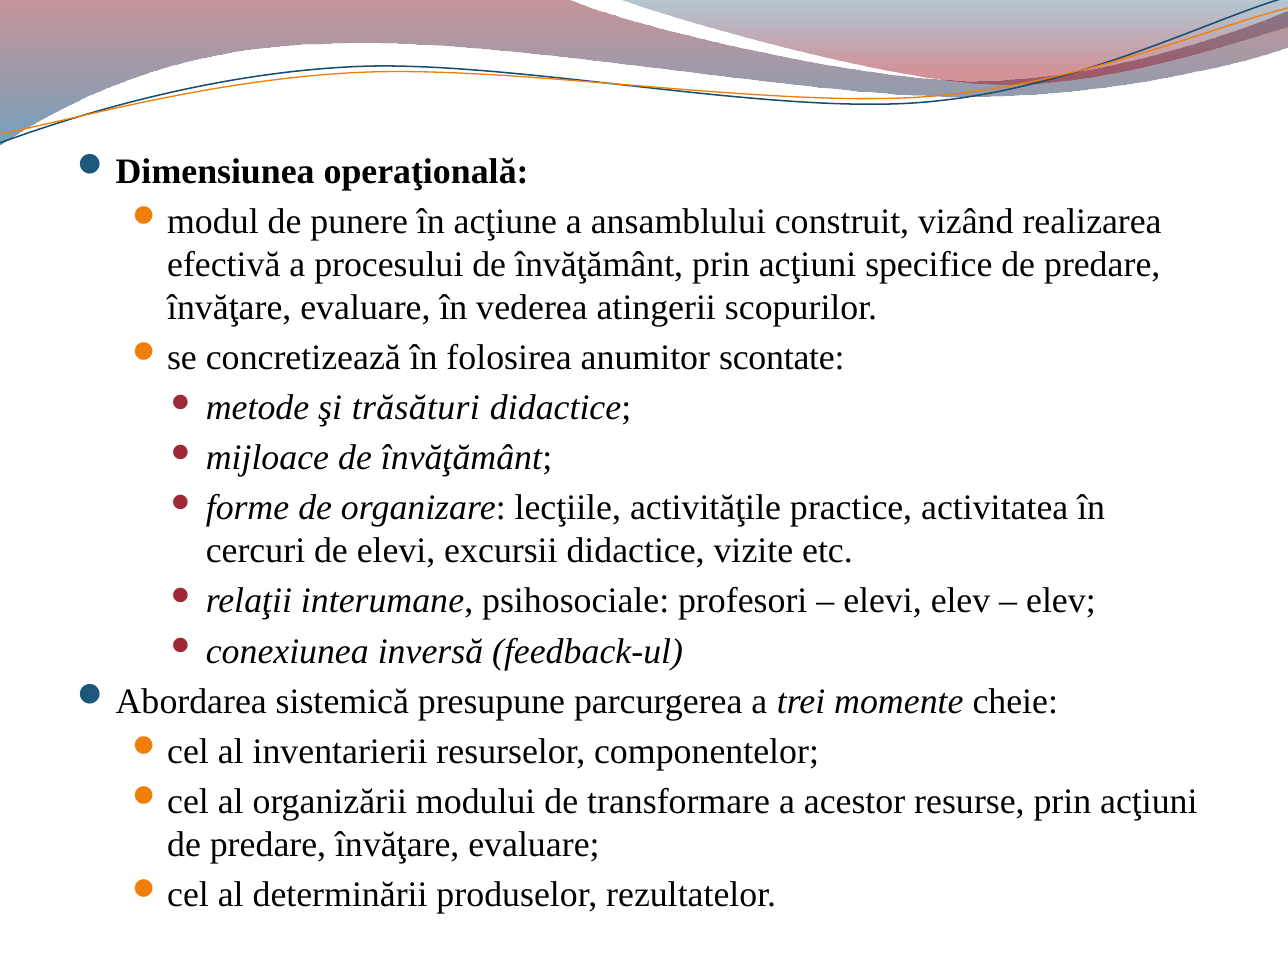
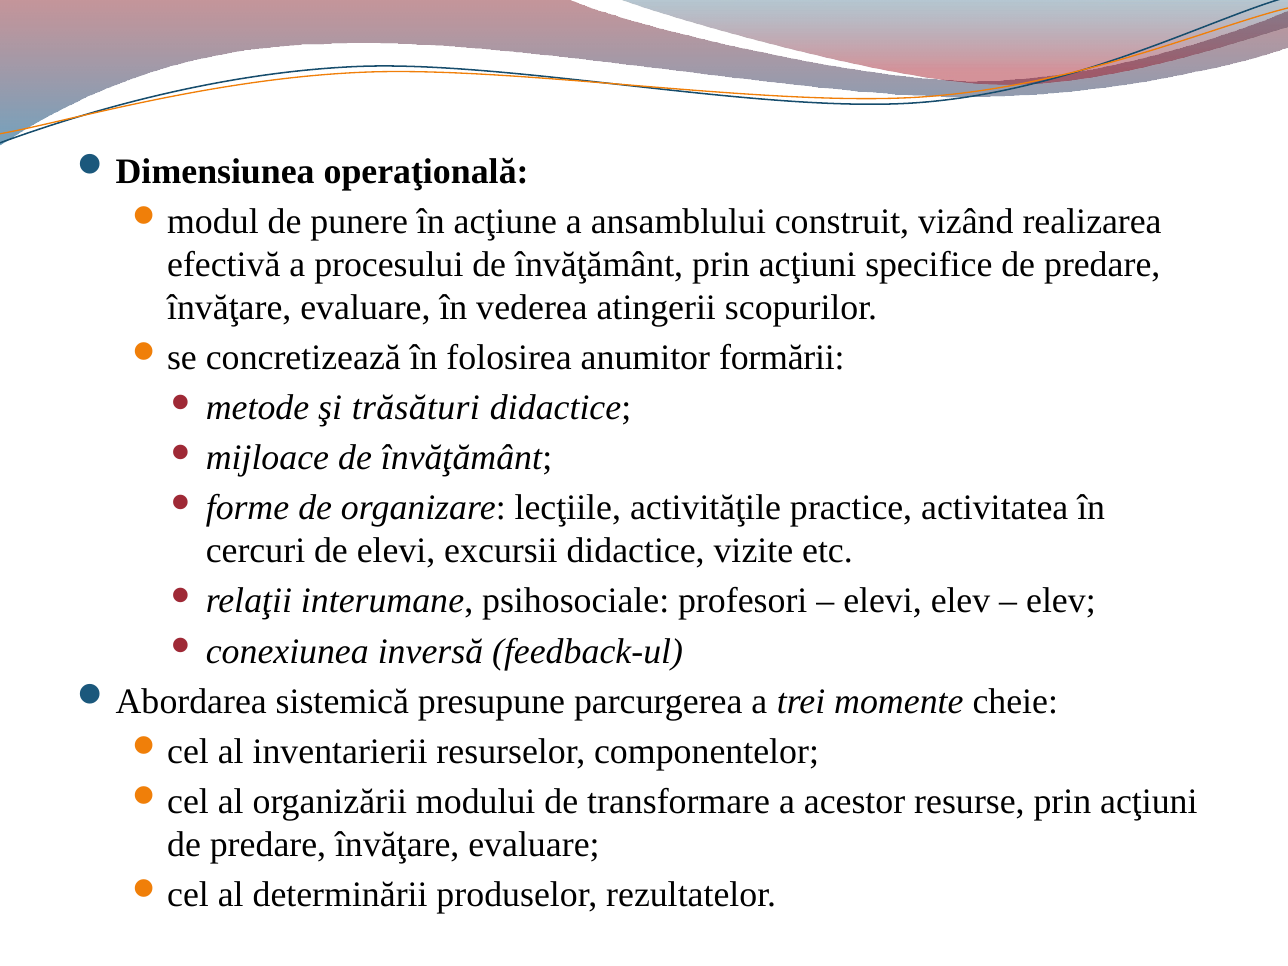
scontate: scontate -> formării
